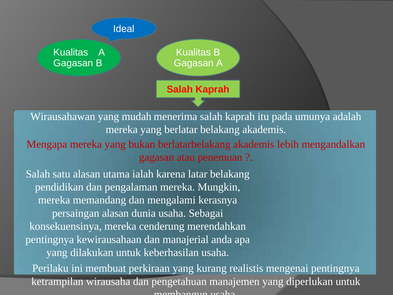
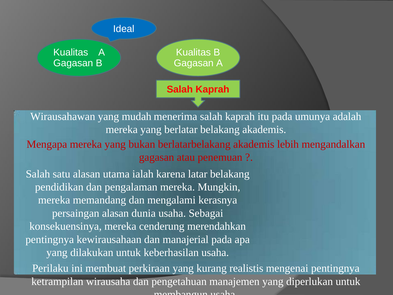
manajerial anda: anda -> pada
